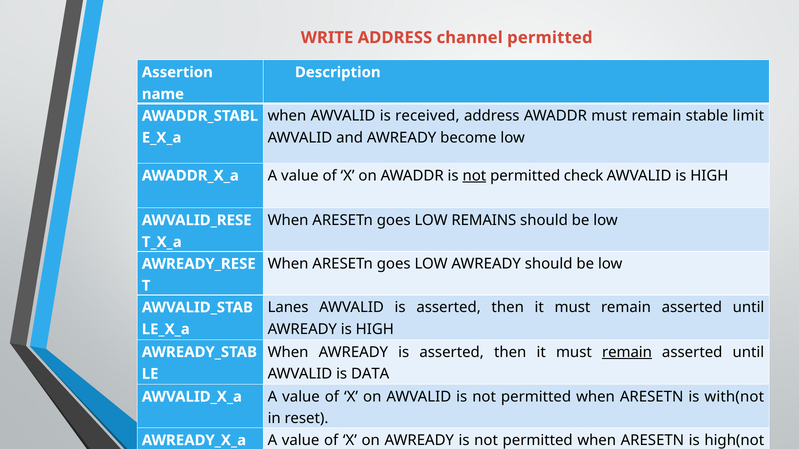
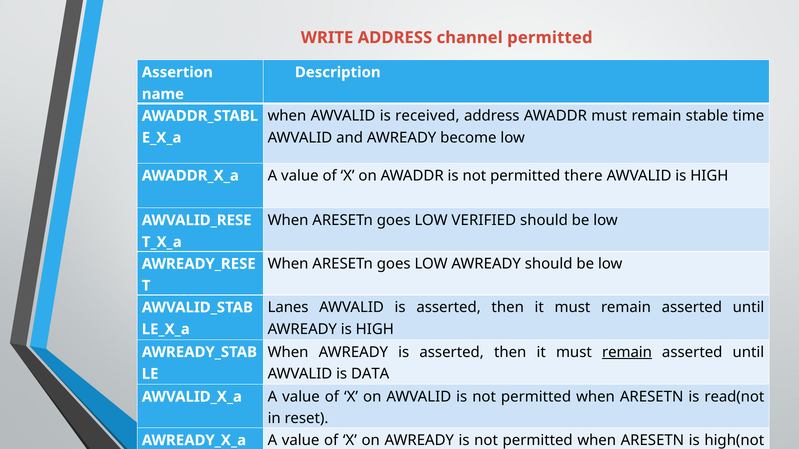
limit: limit -> time
not at (474, 176) underline: present -> none
permitted check: check -> there
REMAINS: REMAINS -> VERIFIED
with(not: with(not -> read(not
